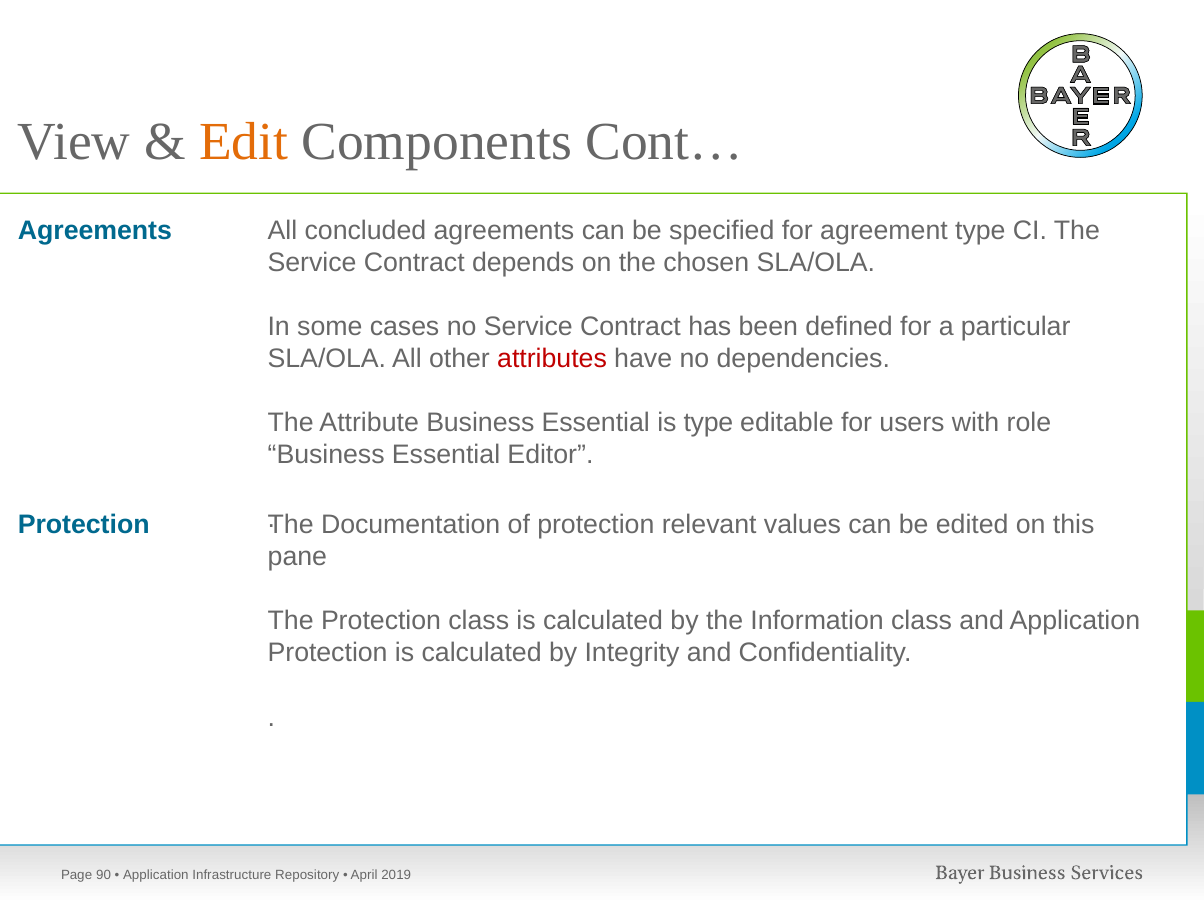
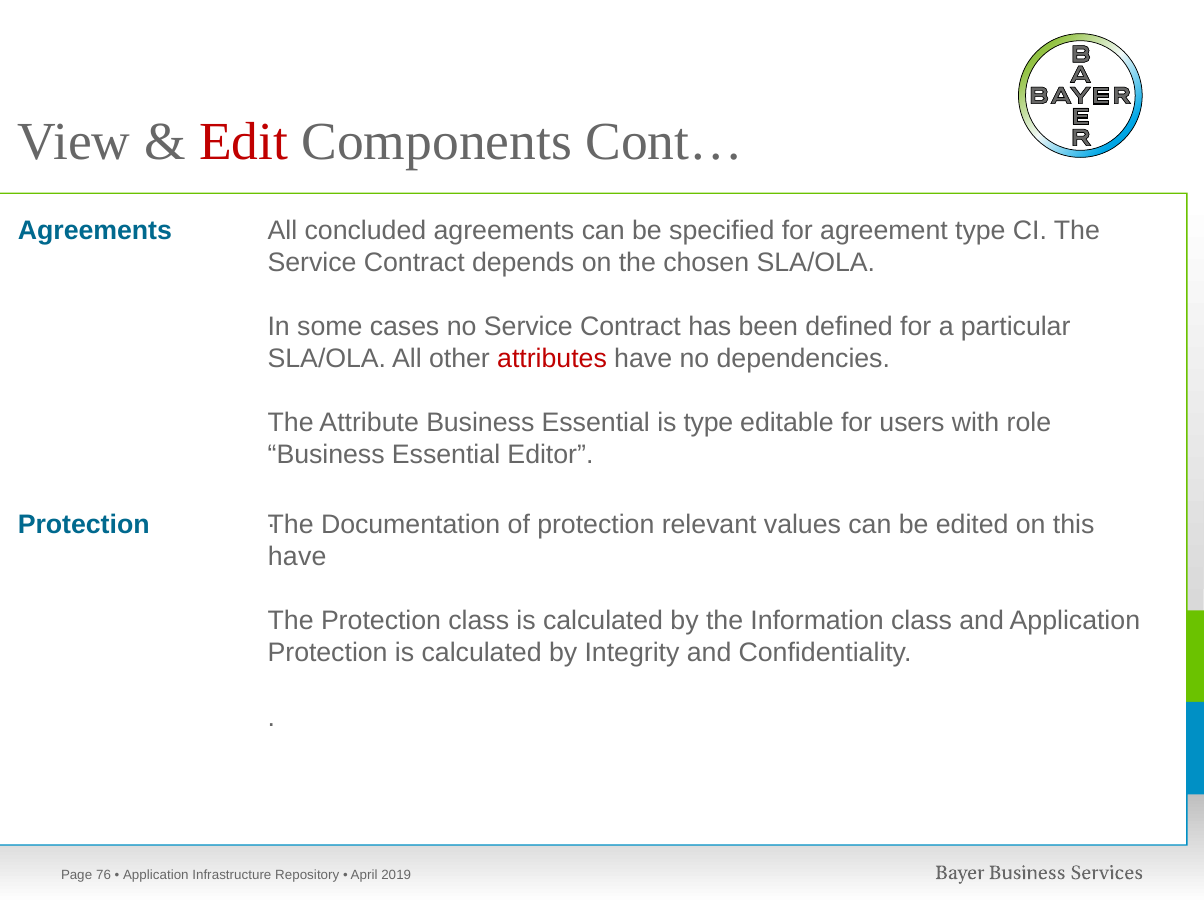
Edit colour: orange -> red
pane at (297, 557): pane -> have
90: 90 -> 76
